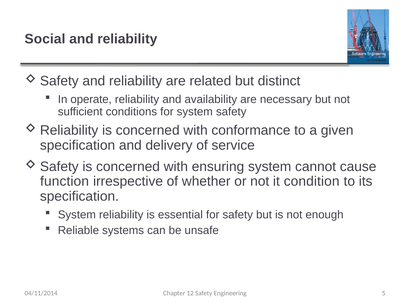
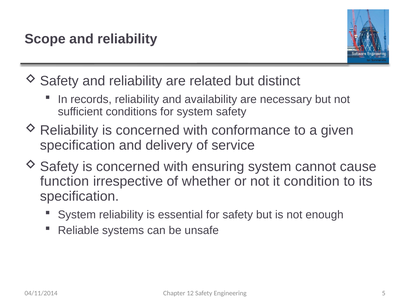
Social: Social -> Scope
operate: operate -> records
